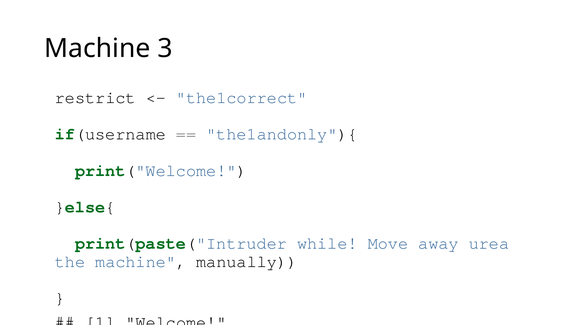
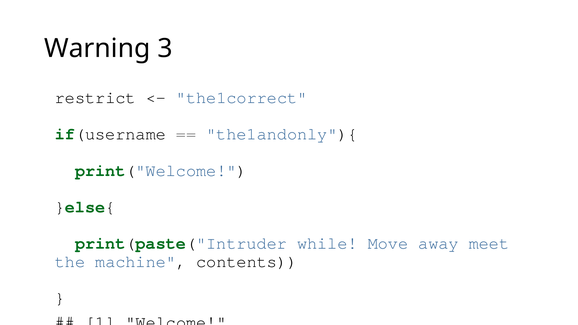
Machine at (97, 49): Machine -> Warning
urea: urea -> meet
manually: manually -> contents
